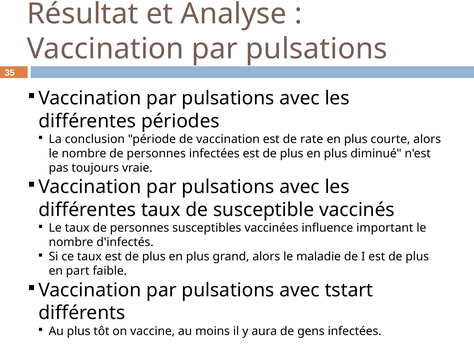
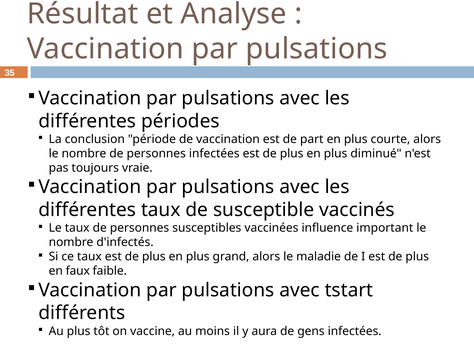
rate: rate -> part
part: part -> faux
